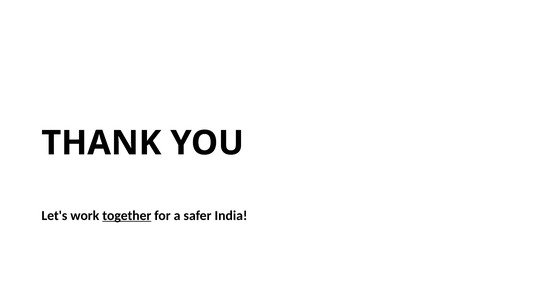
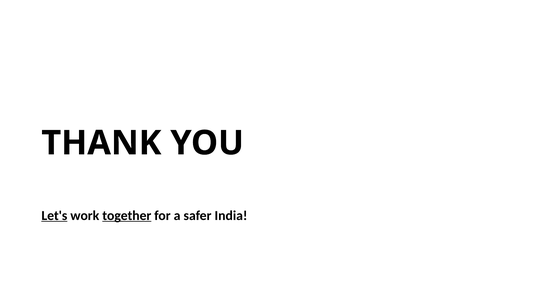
Let's underline: none -> present
